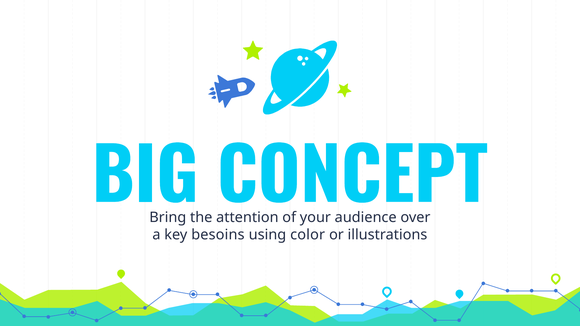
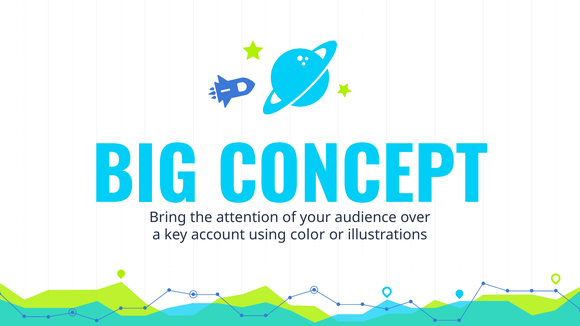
besoins: besoins -> account
